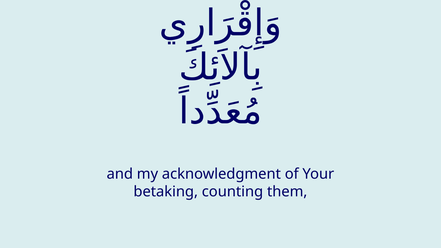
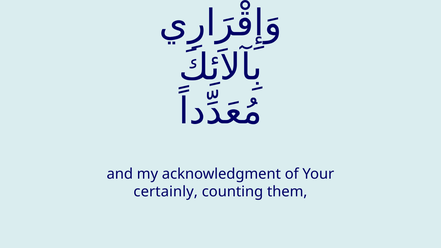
betaking: betaking -> certainly
